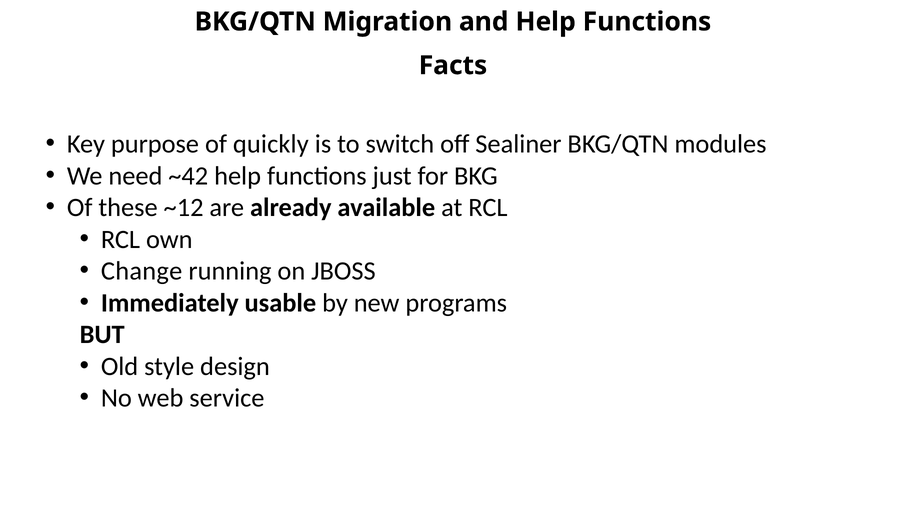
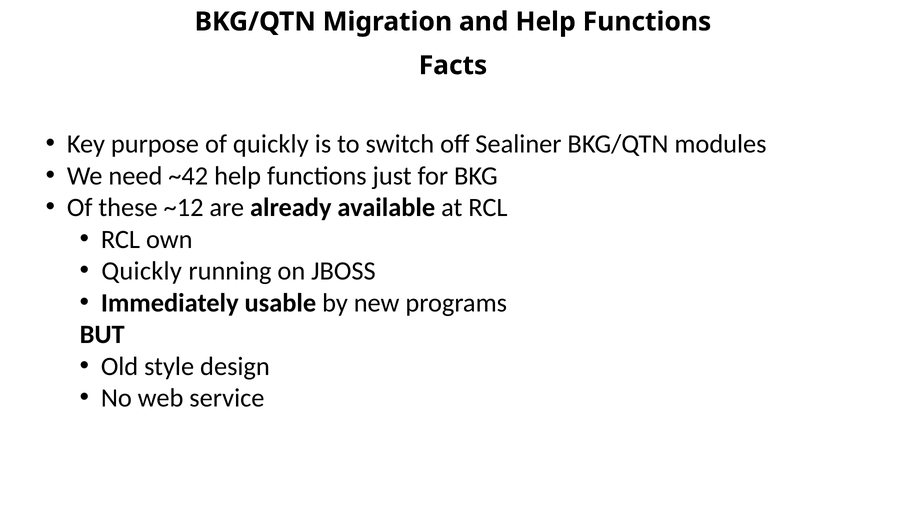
Change at (142, 271): Change -> Quickly
